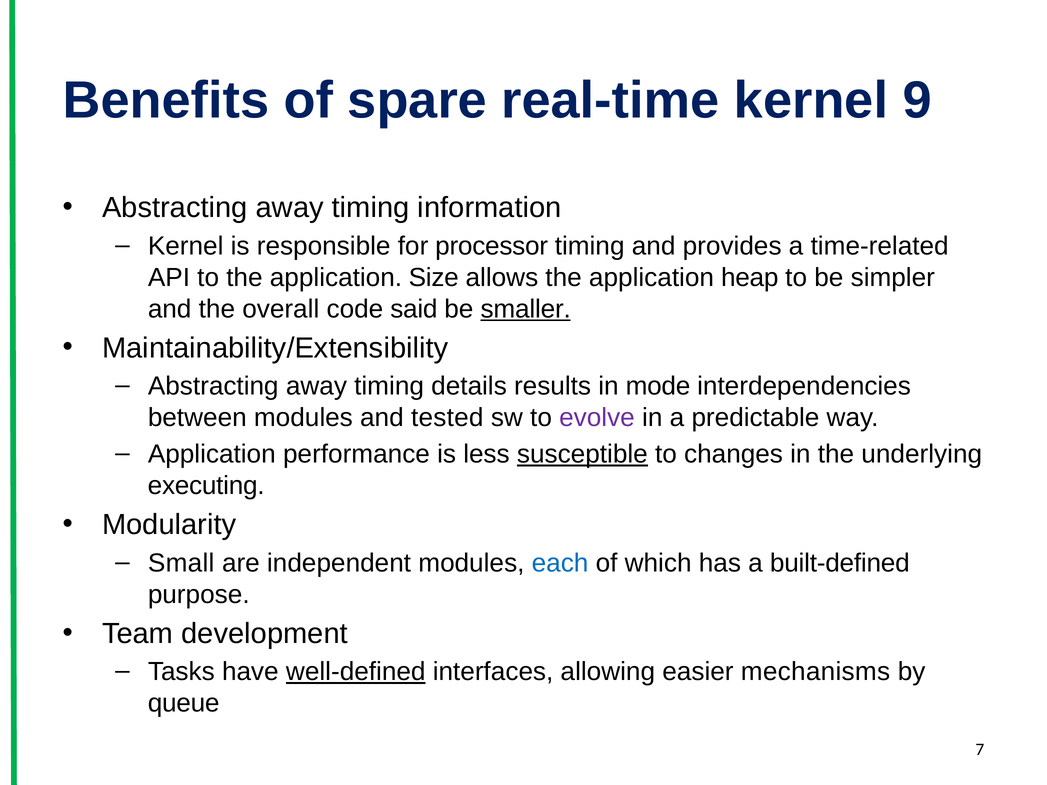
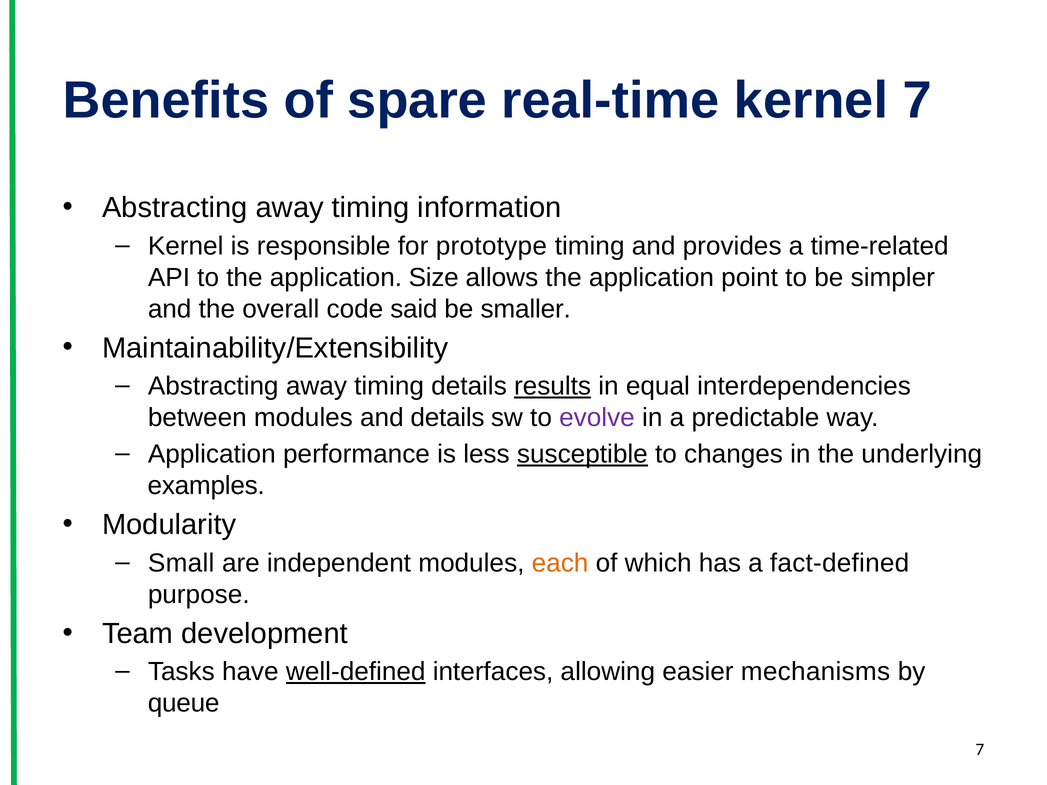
kernel 9: 9 -> 7
processor: processor -> prototype
heap: heap -> point
smaller underline: present -> none
results underline: none -> present
mode: mode -> equal
and tested: tested -> details
executing: executing -> examples
each colour: blue -> orange
built-defined: built-defined -> fact-defined
